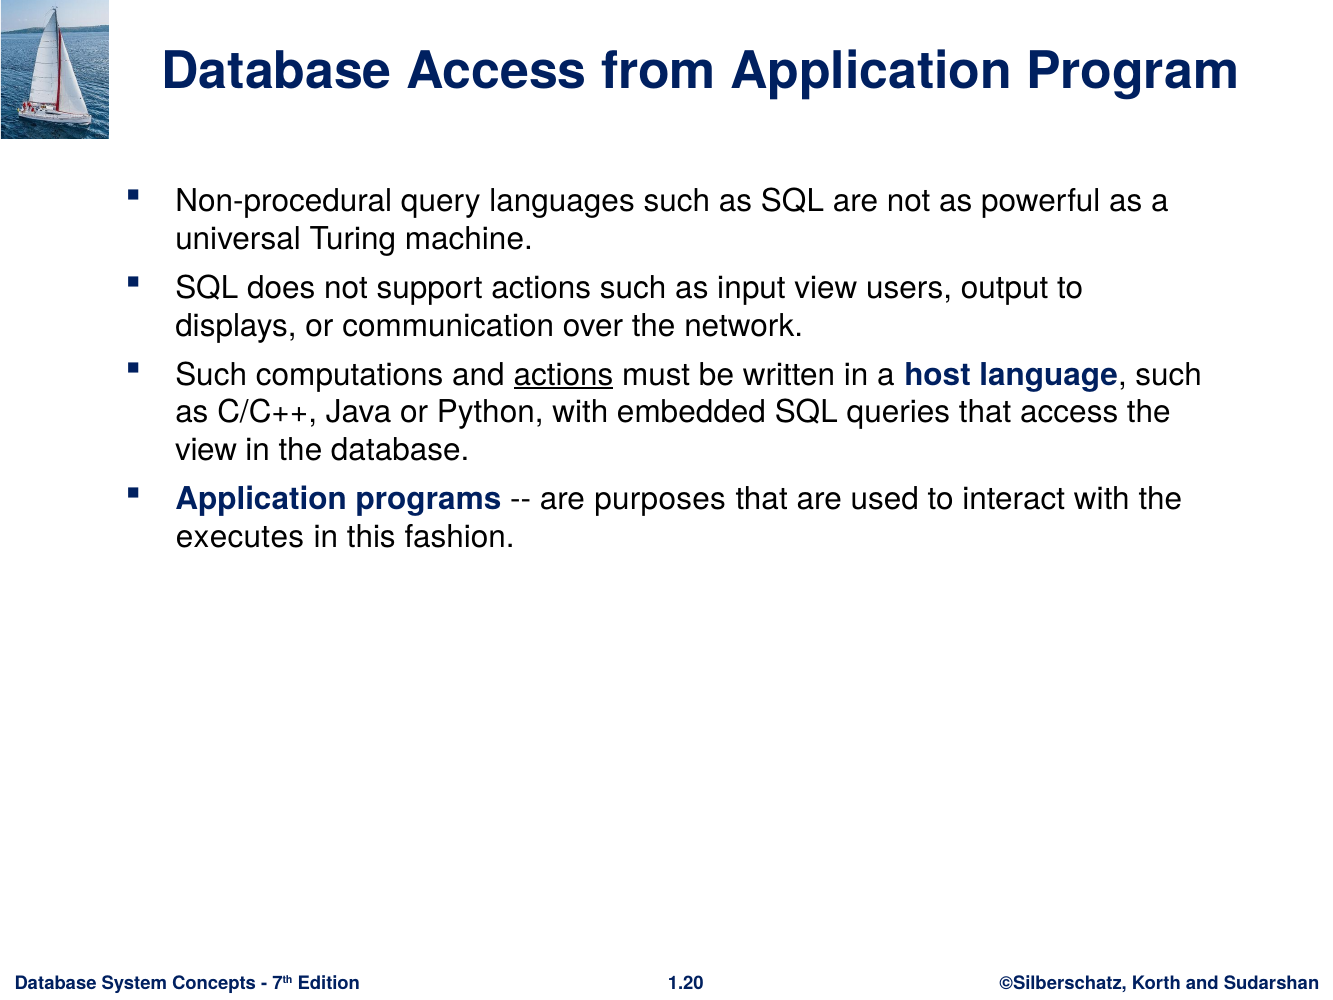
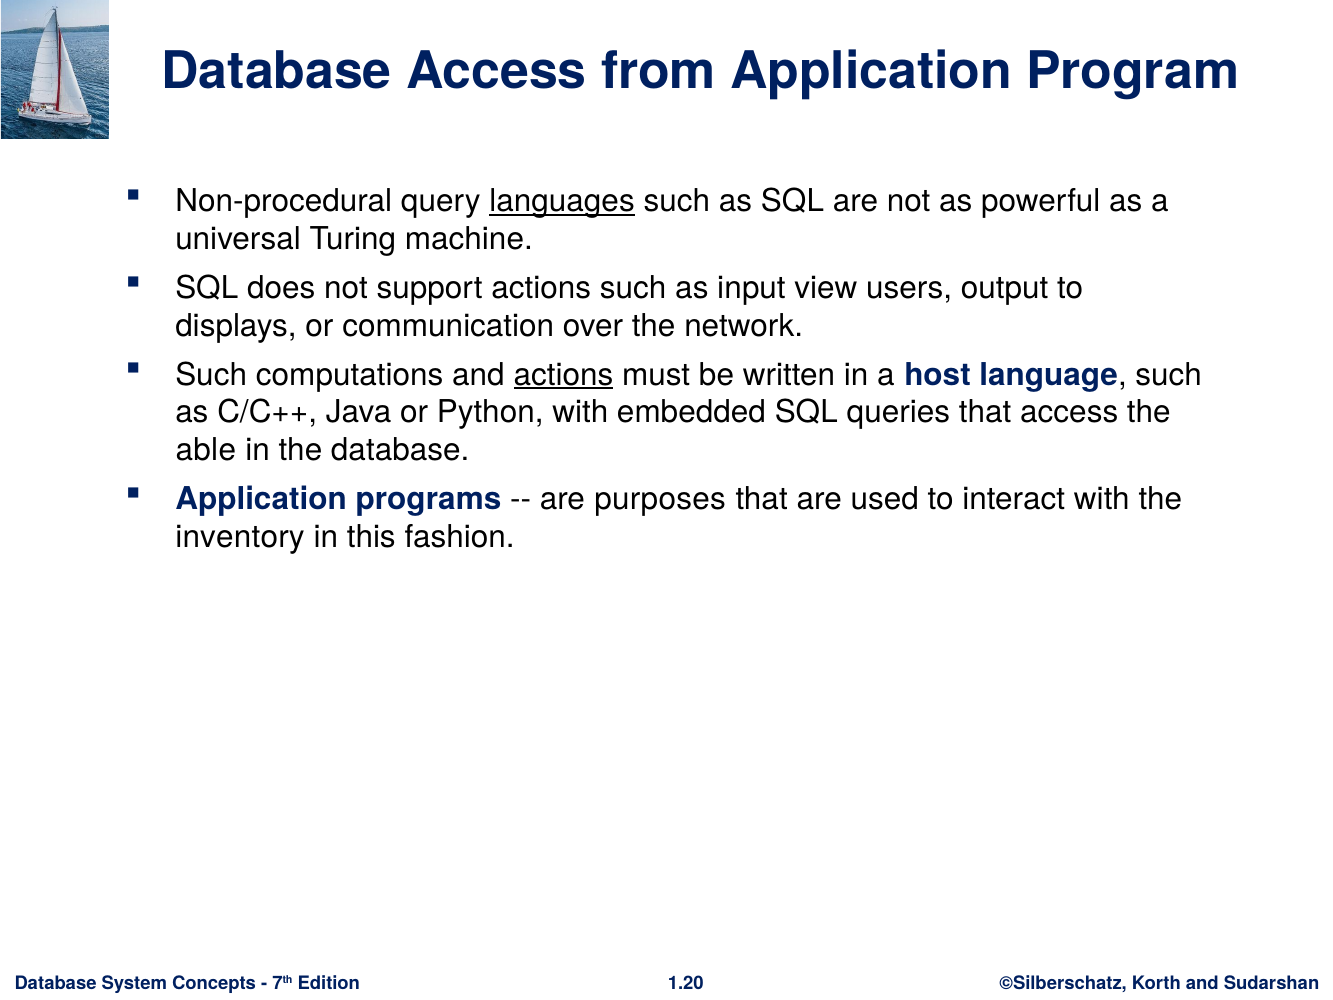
languages underline: none -> present
view at (206, 450): view -> able
executes: executes -> inventory
